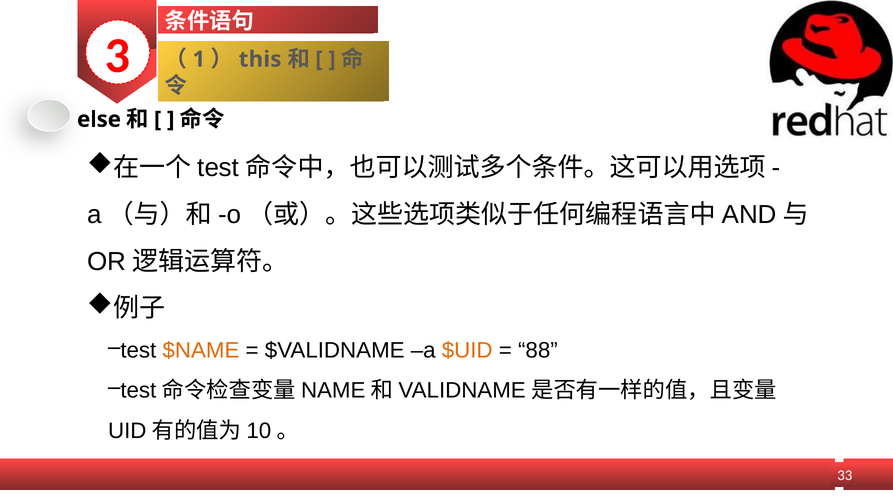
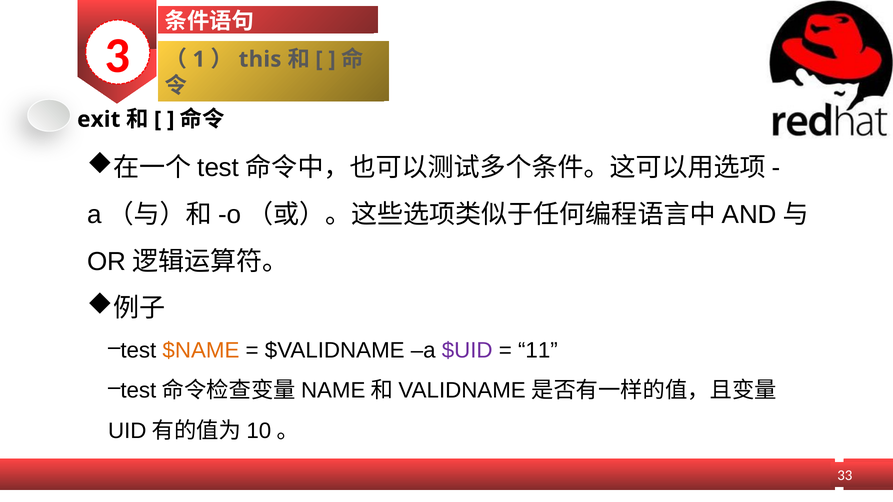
else: else -> exit
$UID colour: orange -> purple
88: 88 -> 11
